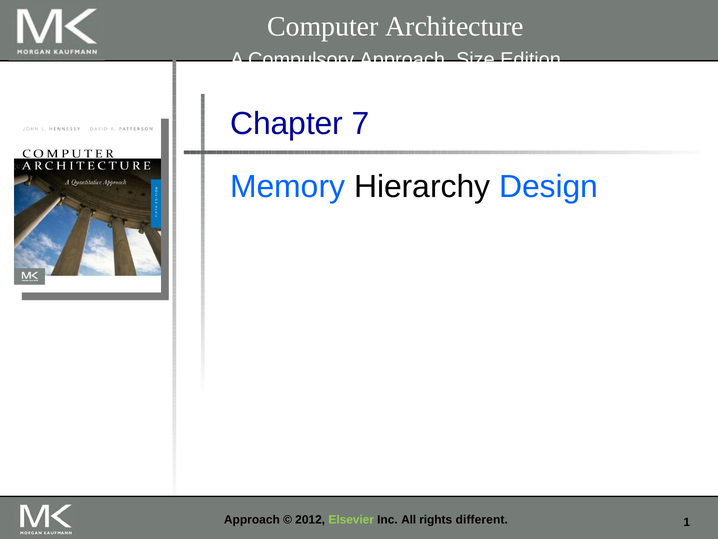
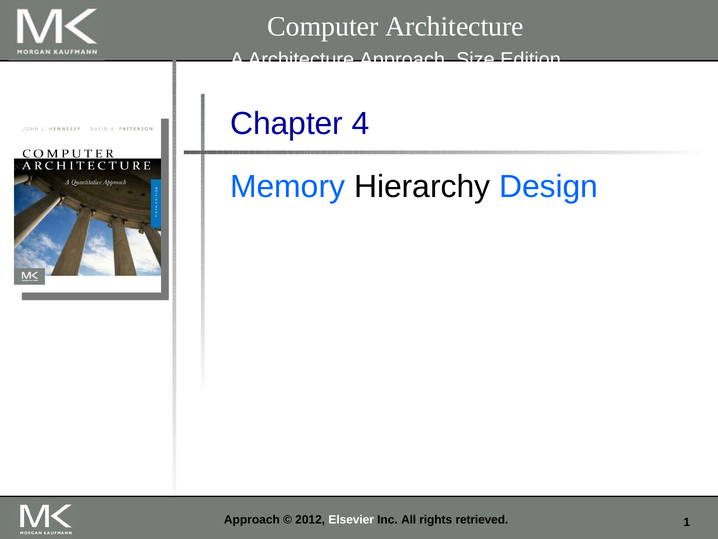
A Compulsory: Compulsory -> Architecture
7: 7 -> 4
Elsevier colour: light green -> white
different: different -> retrieved
